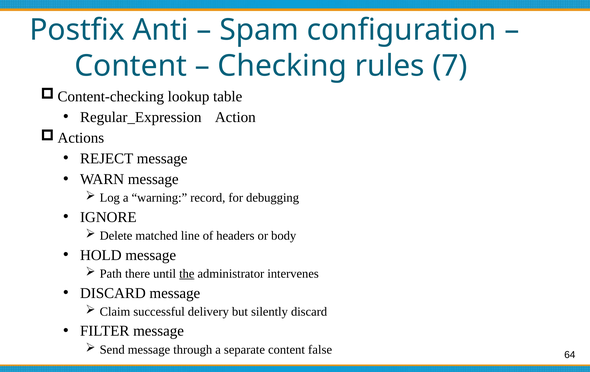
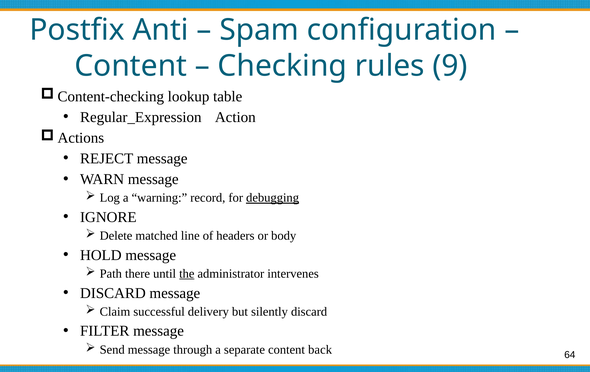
7: 7 -> 9
debugging underline: none -> present
false: false -> back
